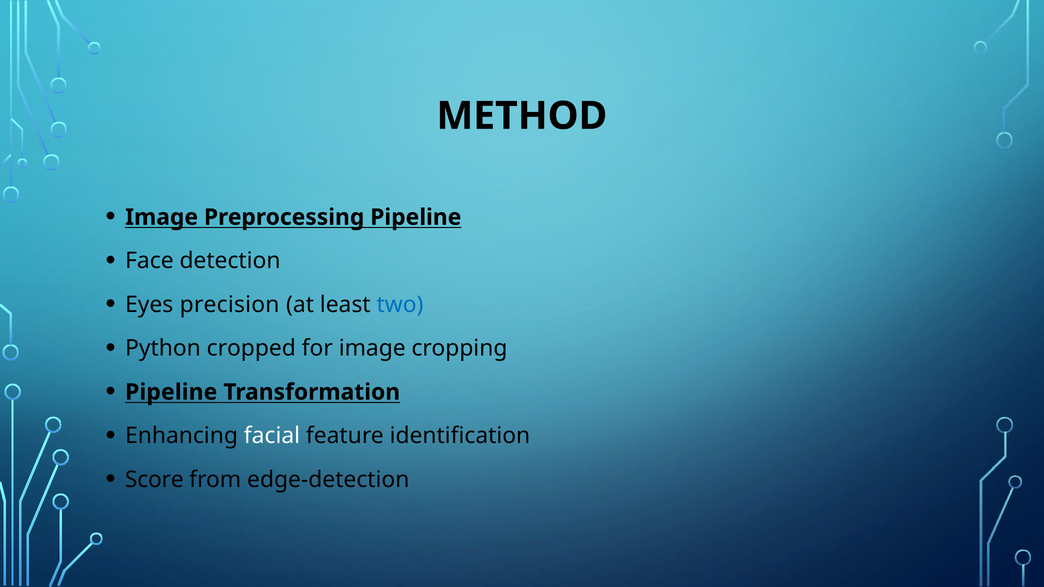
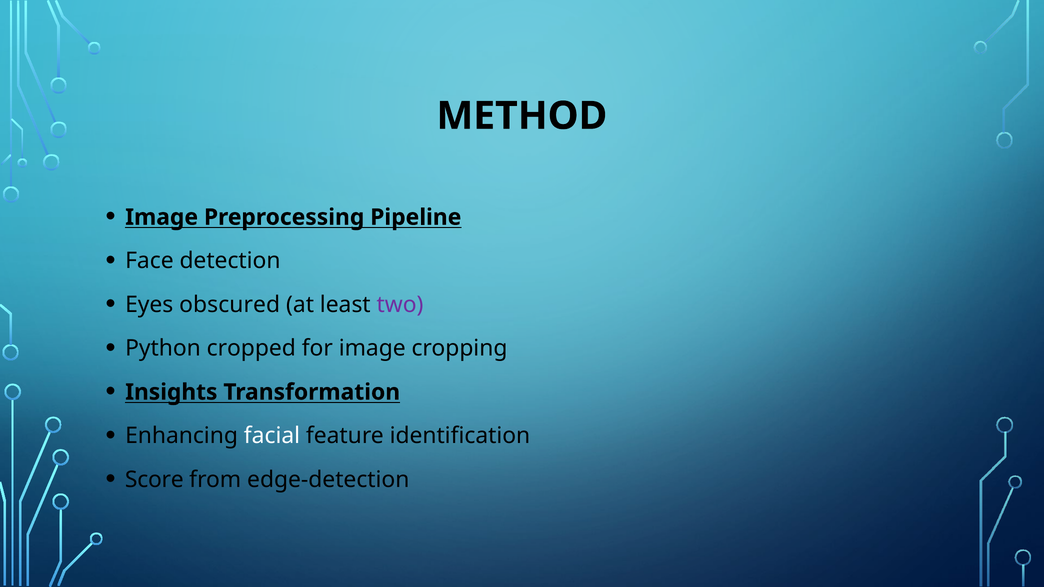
precision: precision -> obscured
two colour: blue -> purple
Pipeline at (171, 392): Pipeline -> Insights
